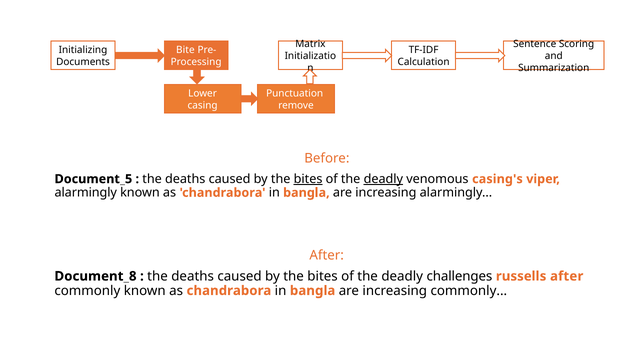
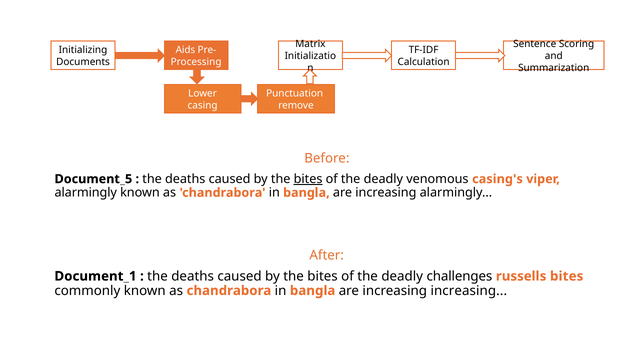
Bite: Bite -> Aids
deadly at (383, 179) underline: present -> none
Document_8: Document_8 -> Document_1
russells after: after -> bites
increasing commonly: commonly -> increasing
